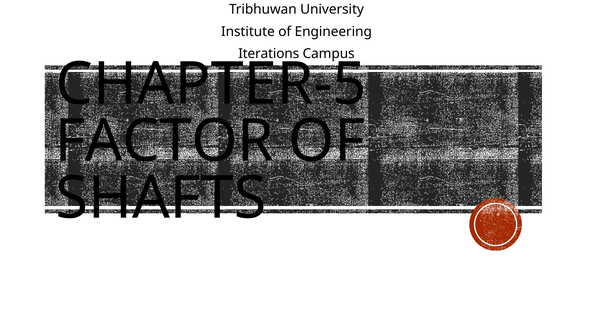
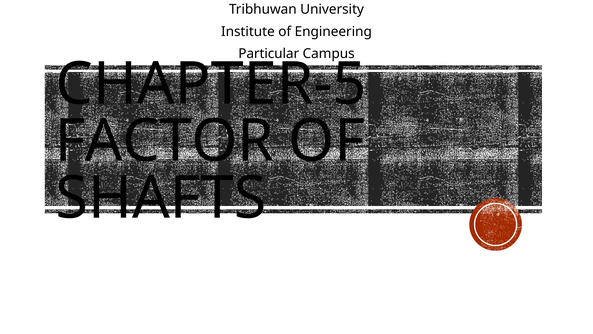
Iterations: Iterations -> Particular
